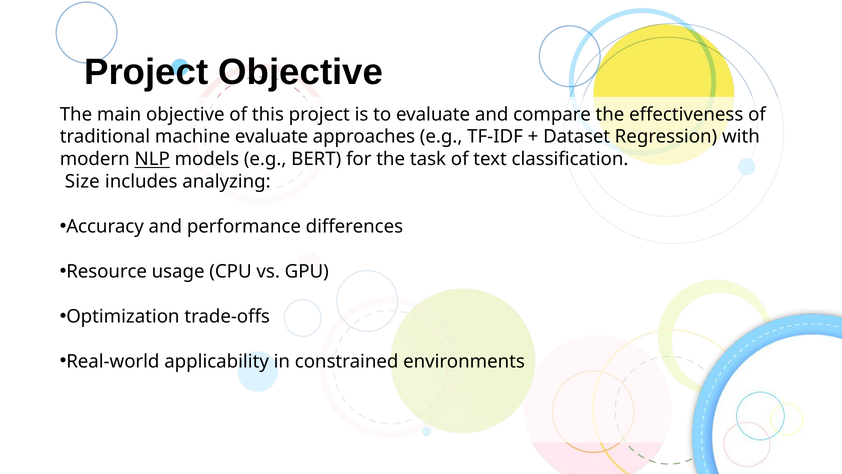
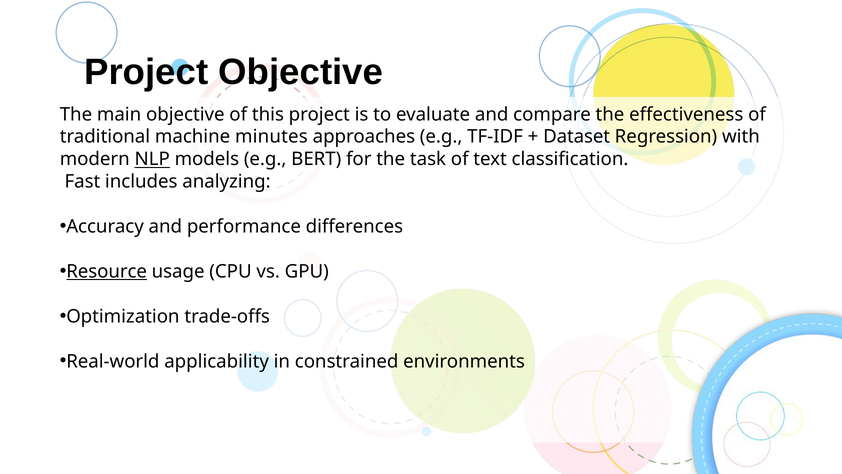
machine evaluate: evaluate -> minutes
Size: Size -> Fast
Resource underline: none -> present
